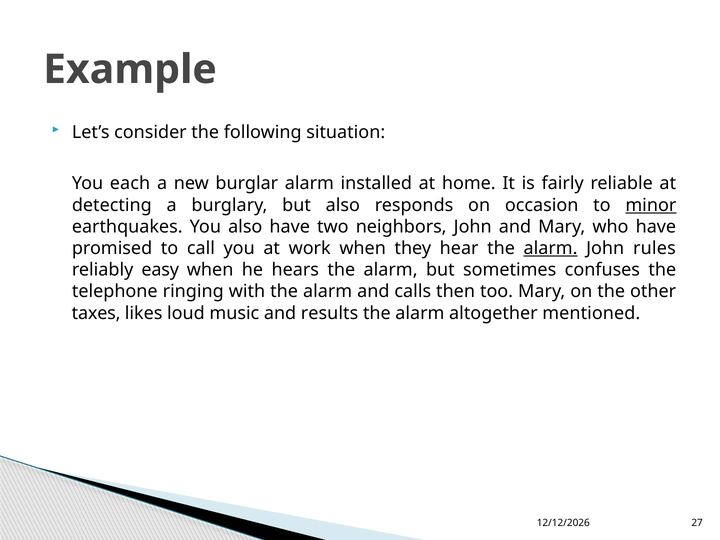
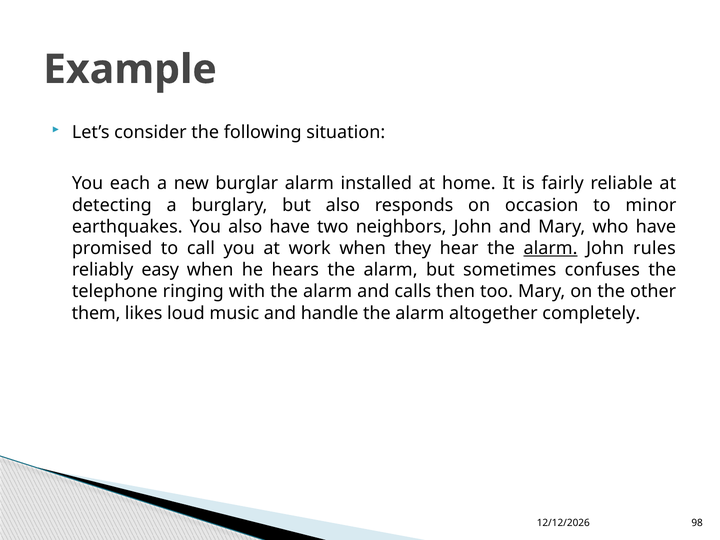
minor underline: present -> none
taxes: taxes -> them
results: results -> handle
mentioned: mentioned -> completely
27: 27 -> 98
